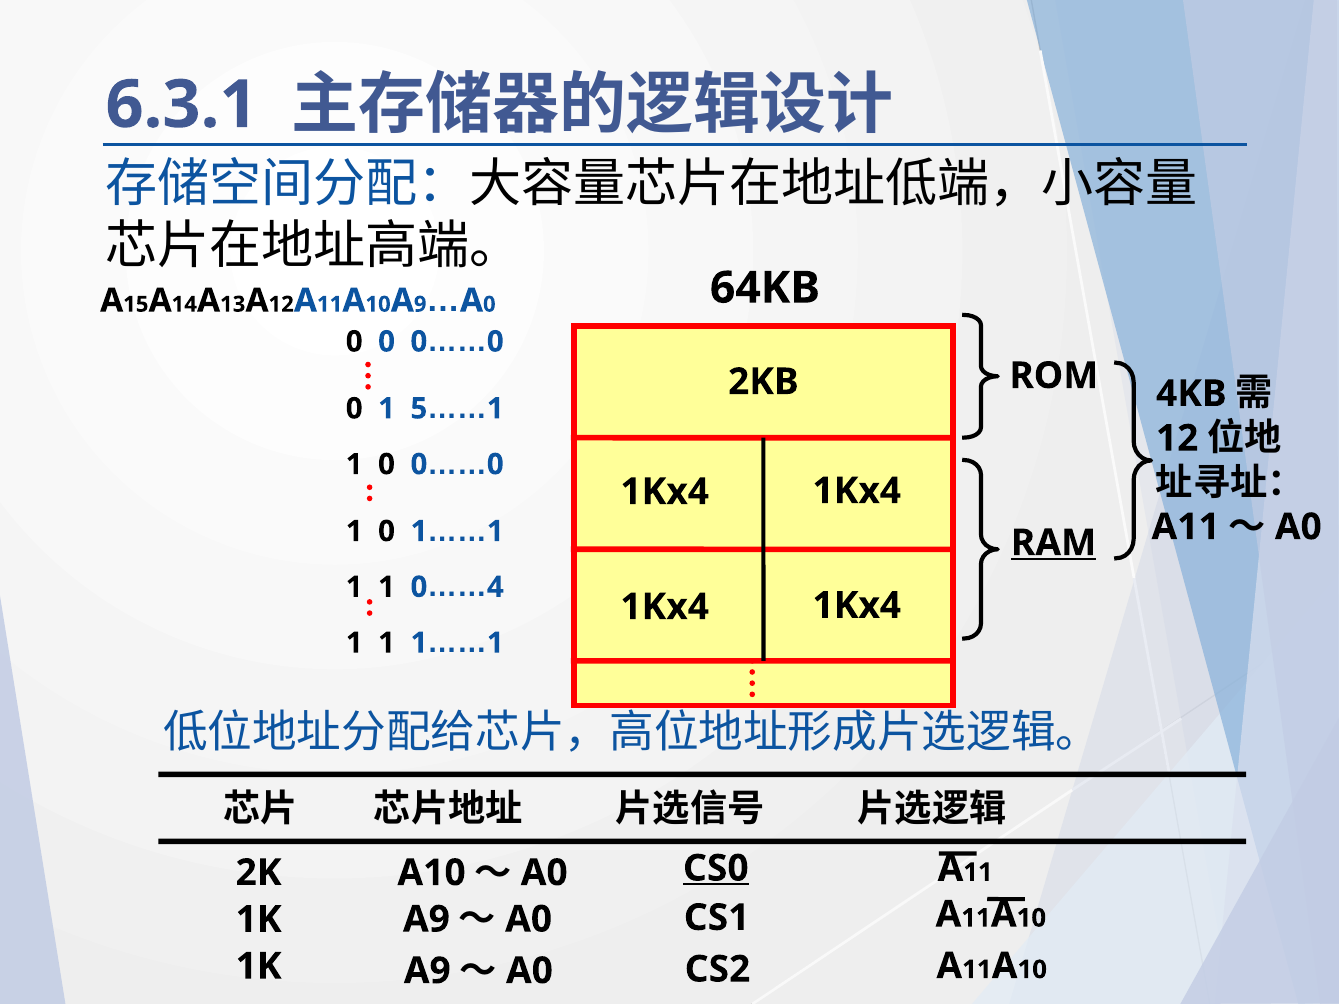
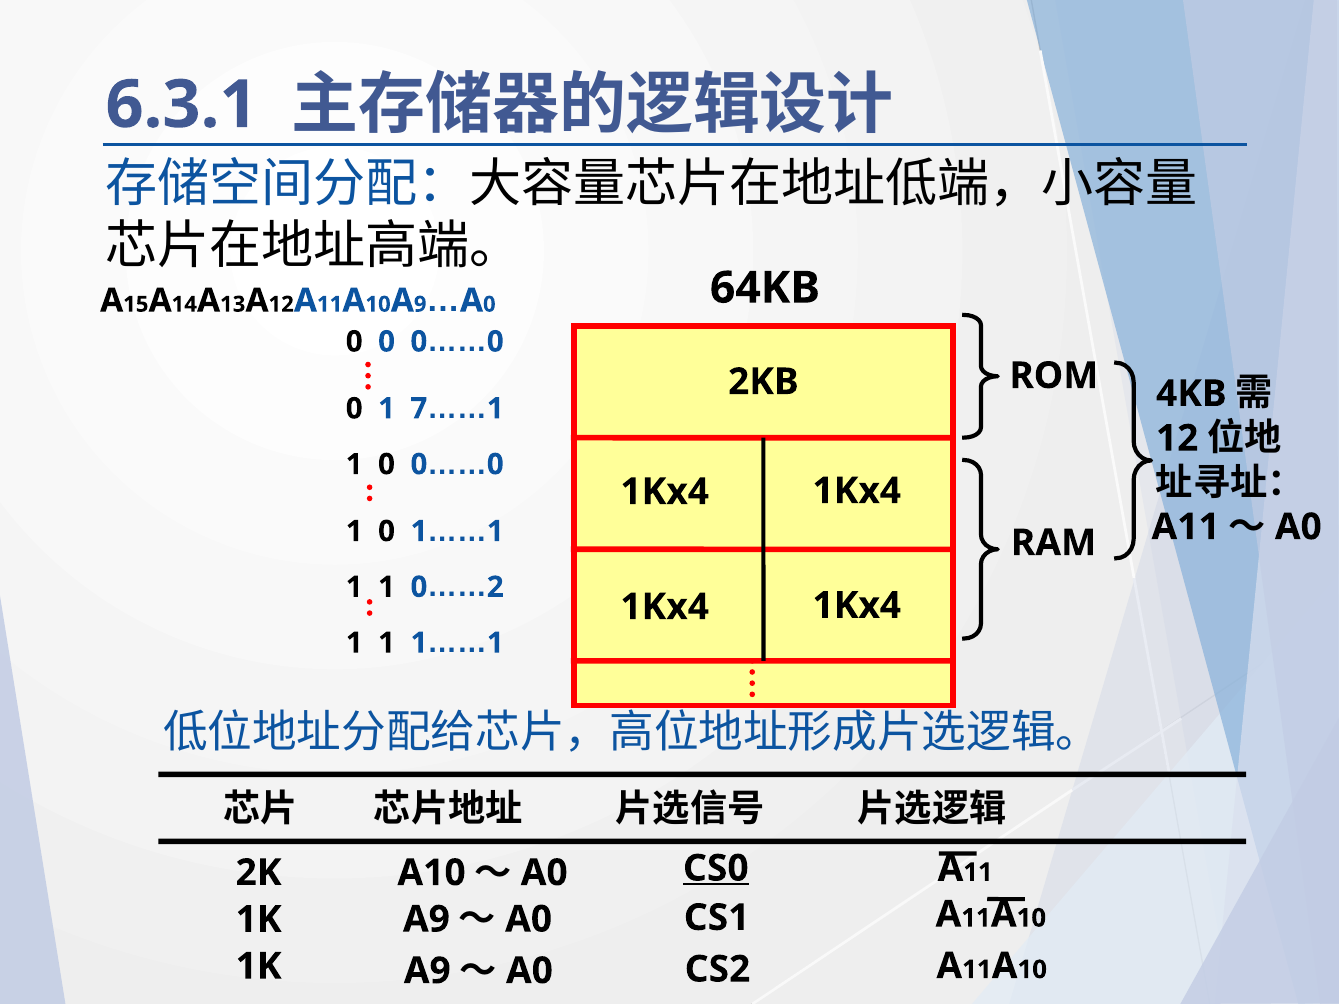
5: 5 -> 7
RAM underline: present -> none
4: 4 -> 2
